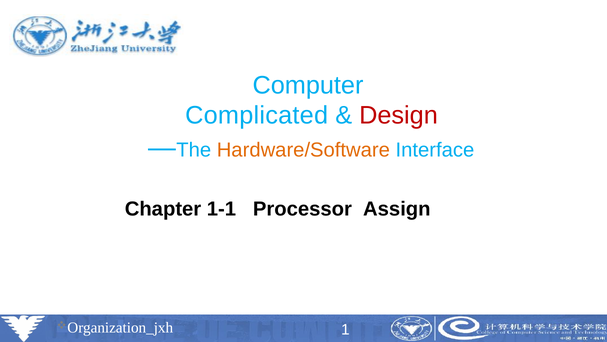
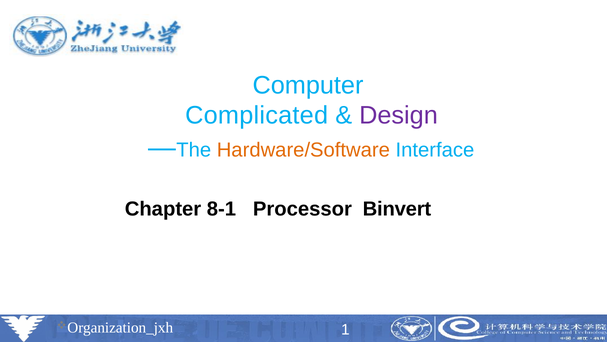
Design colour: red -> purple
1-1: 1-1 -> 8-1
Assign: Assign -> Binvert
